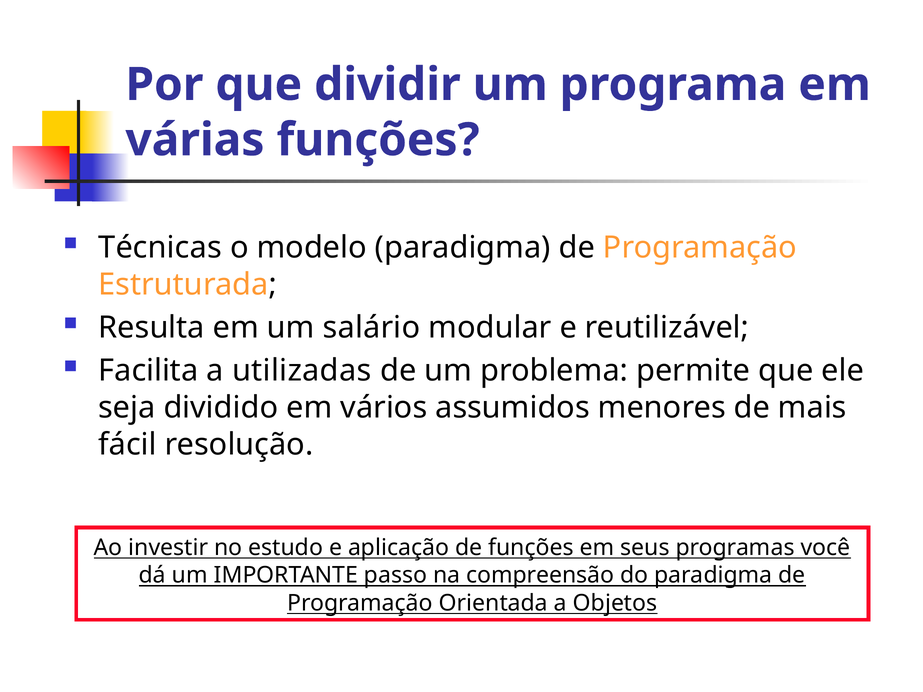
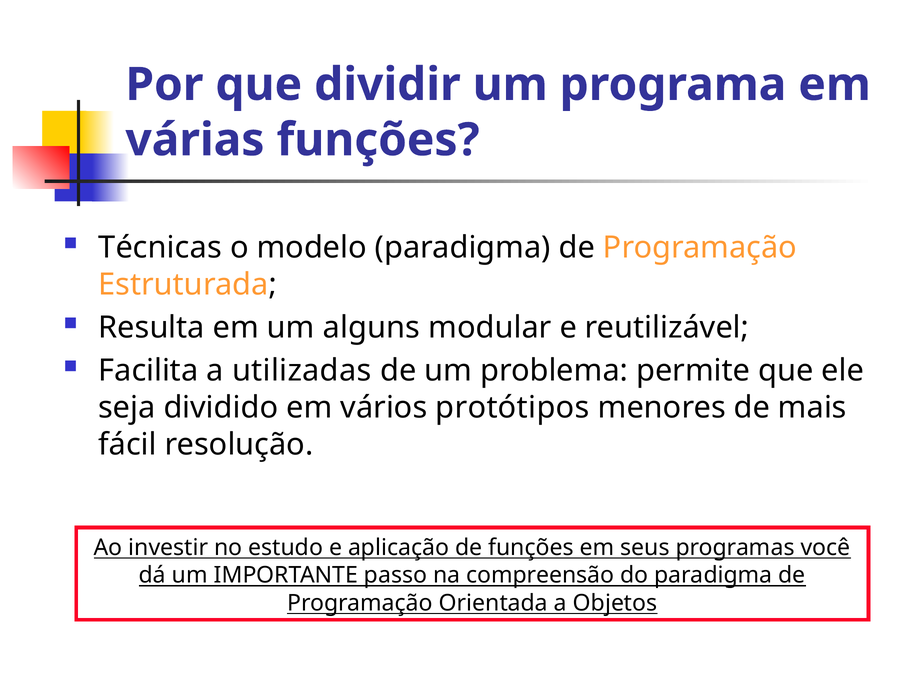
salário: salário -> alguns
assumidos: assumidos -> protótipos
